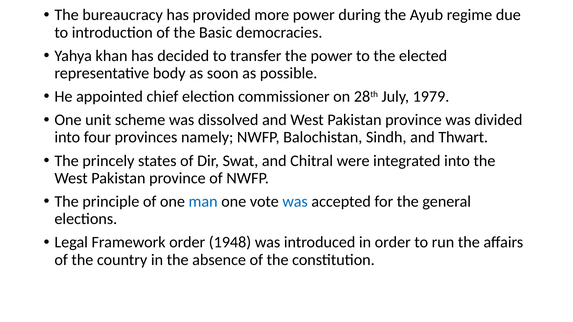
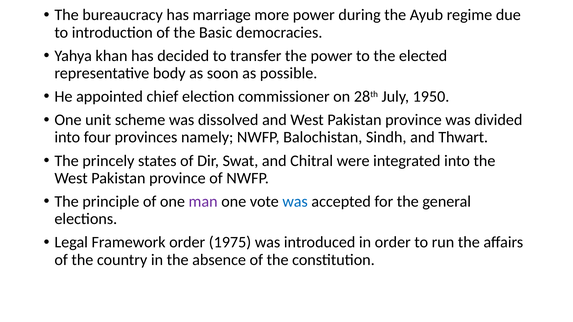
provided: provided -> marriage
1979: 1979 -> 1950
man colour: blue -> purple
1948: 1948 -> 1975
